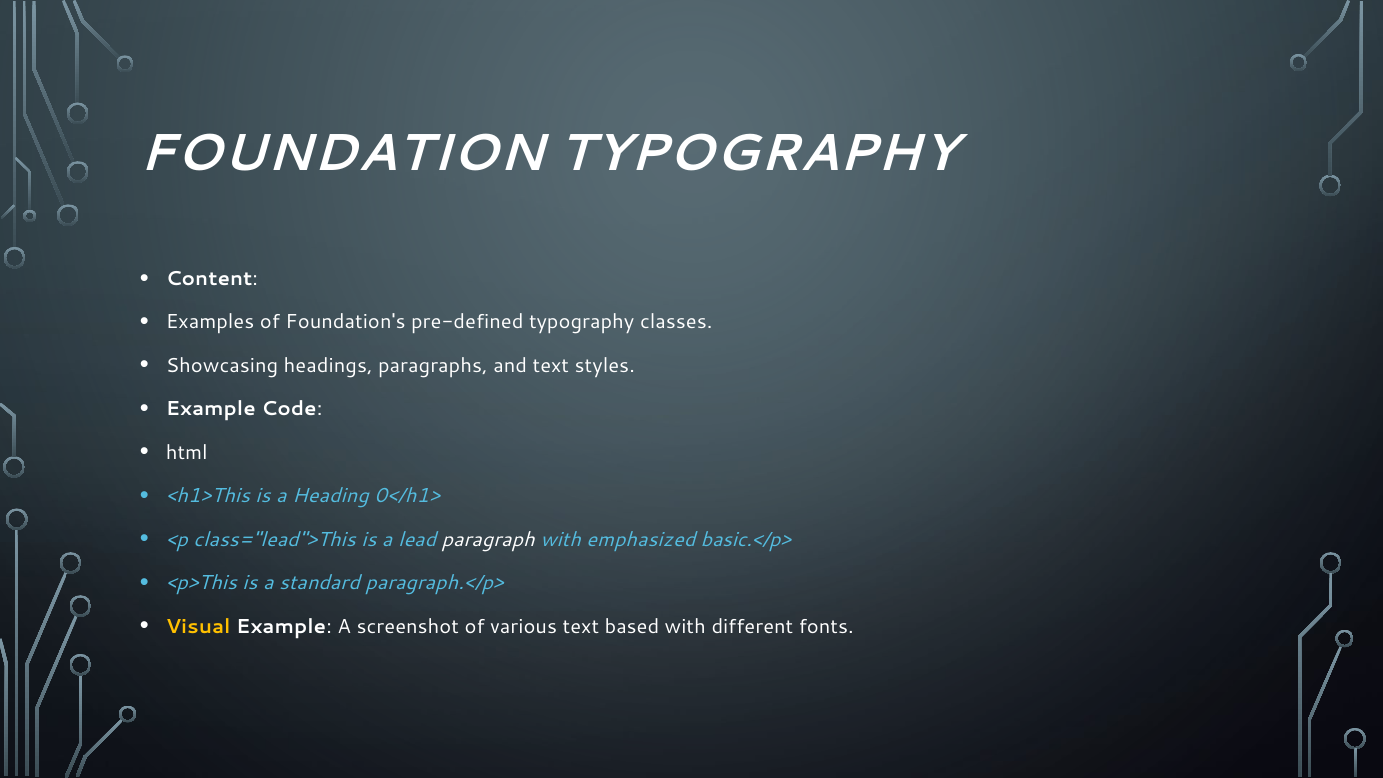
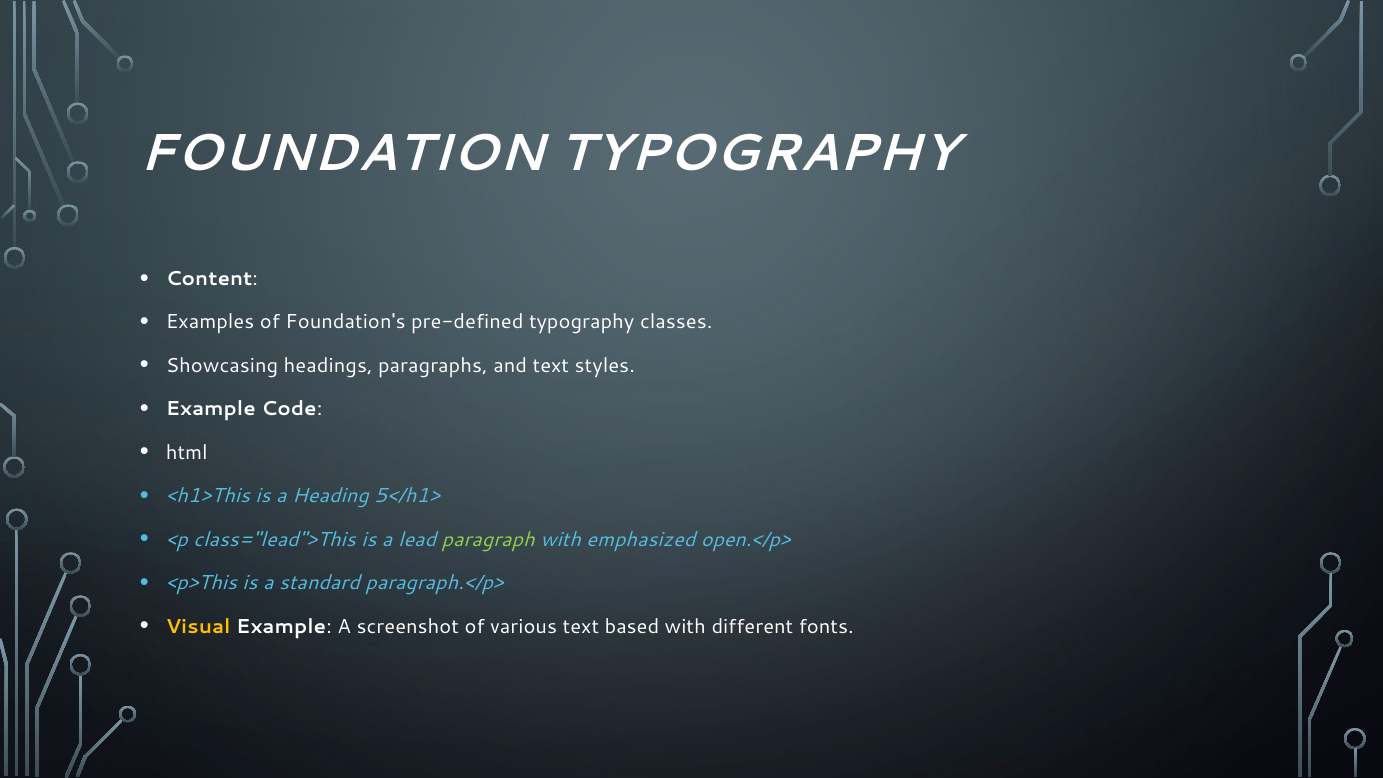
0</h1>: 0</h1> -> 5</h1>
paragraph colour: white -> light green
basic.</p>: basic.</p> -> open.</p>
